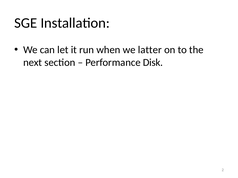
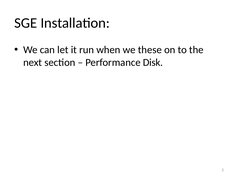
latter: latter -> these
